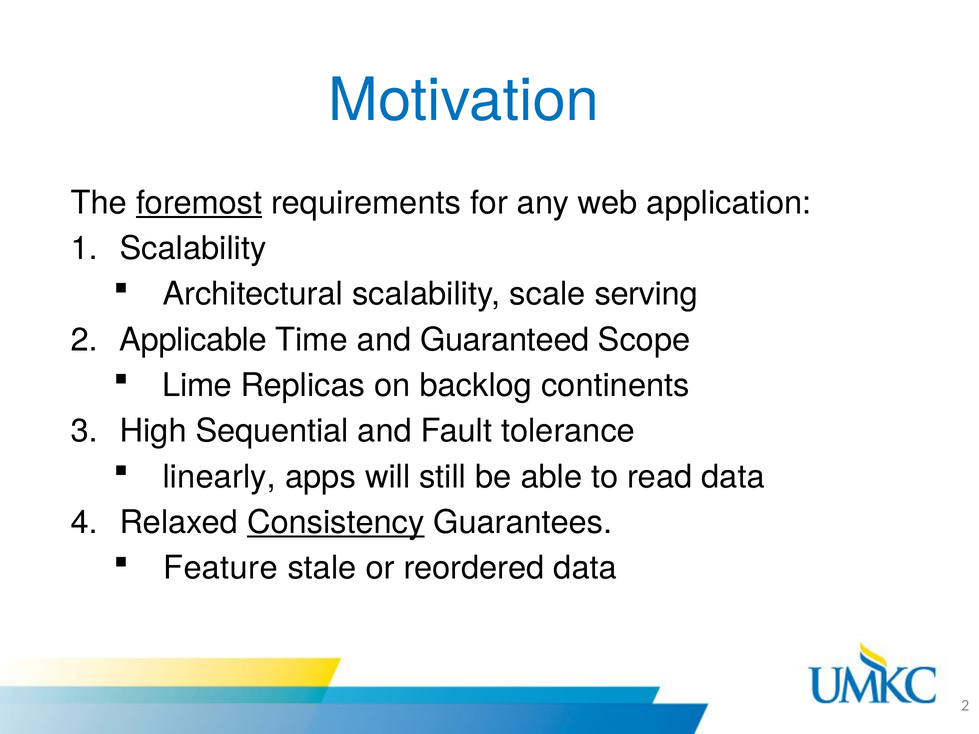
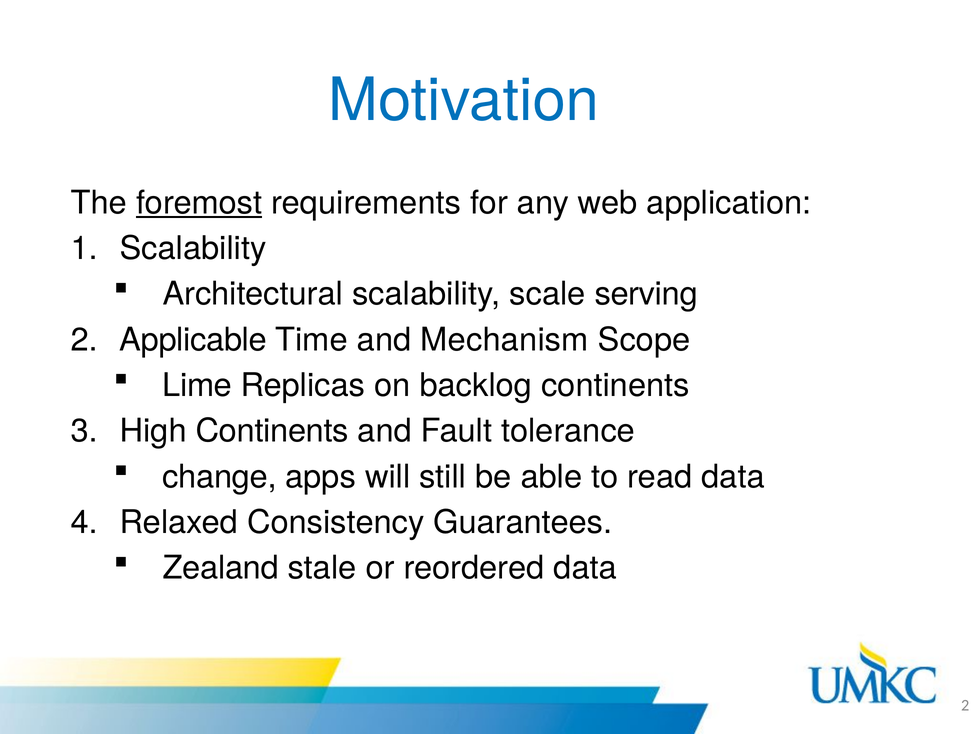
Guaranteed: Guaranteed -> Mechanism
High Sequential: Sequential -> Continents
linearly: linearly -> change
Consistency underline: present -> none
Feature: Feature -> Zealand
